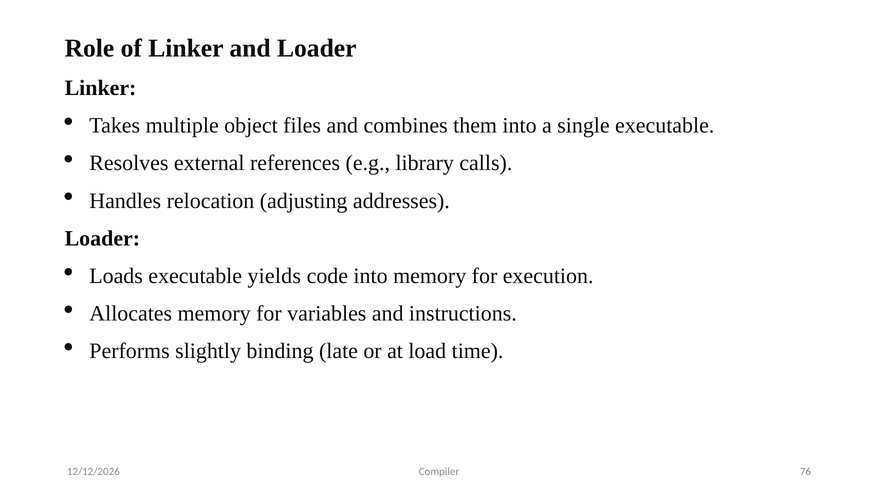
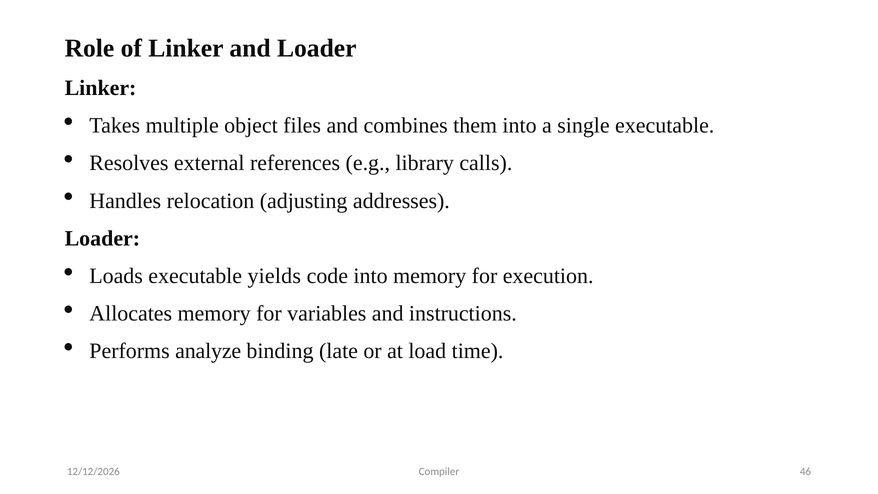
slightly: slightly -> analyze
76: 76 -> 46
